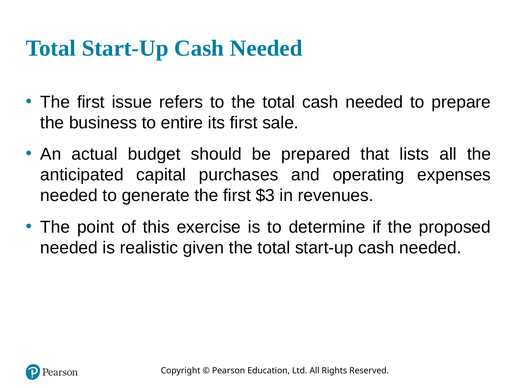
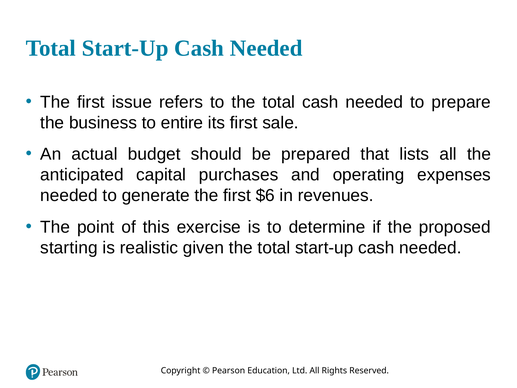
$3: $3 -> $6
needed at (69, 248): needed -> starting
